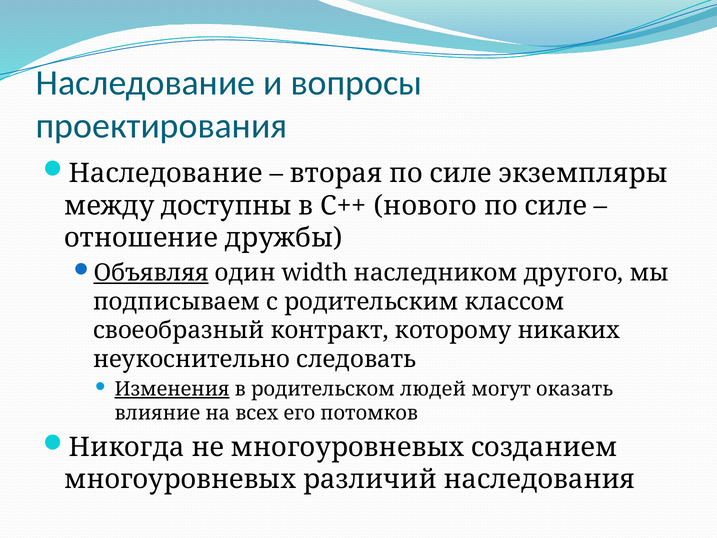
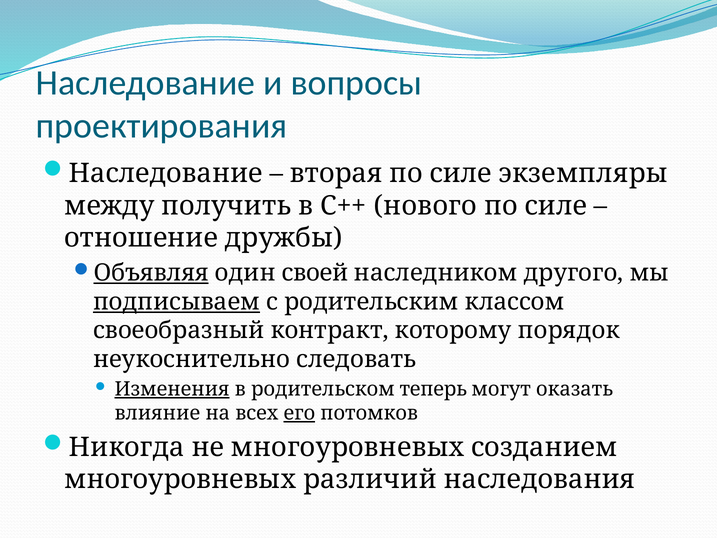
доступны: доступны -> получить
width: width -> своей
подписываем underline: none -> present
никаких: никаких -> порядок
людей: людей -> теперь
его underline: none -> present
